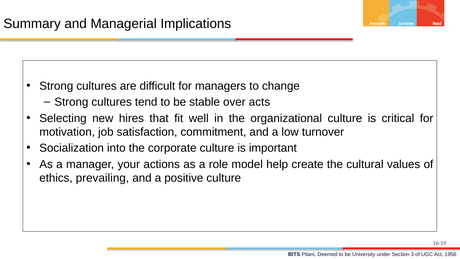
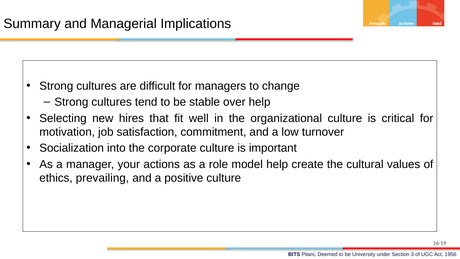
over acts: acts -> help
